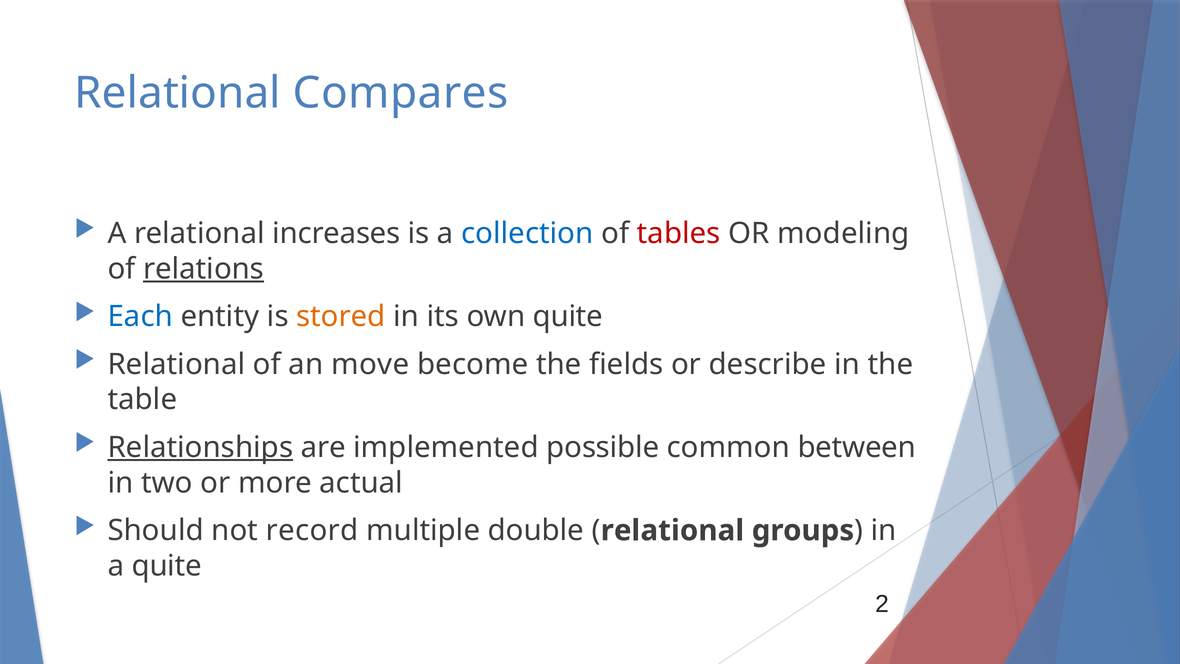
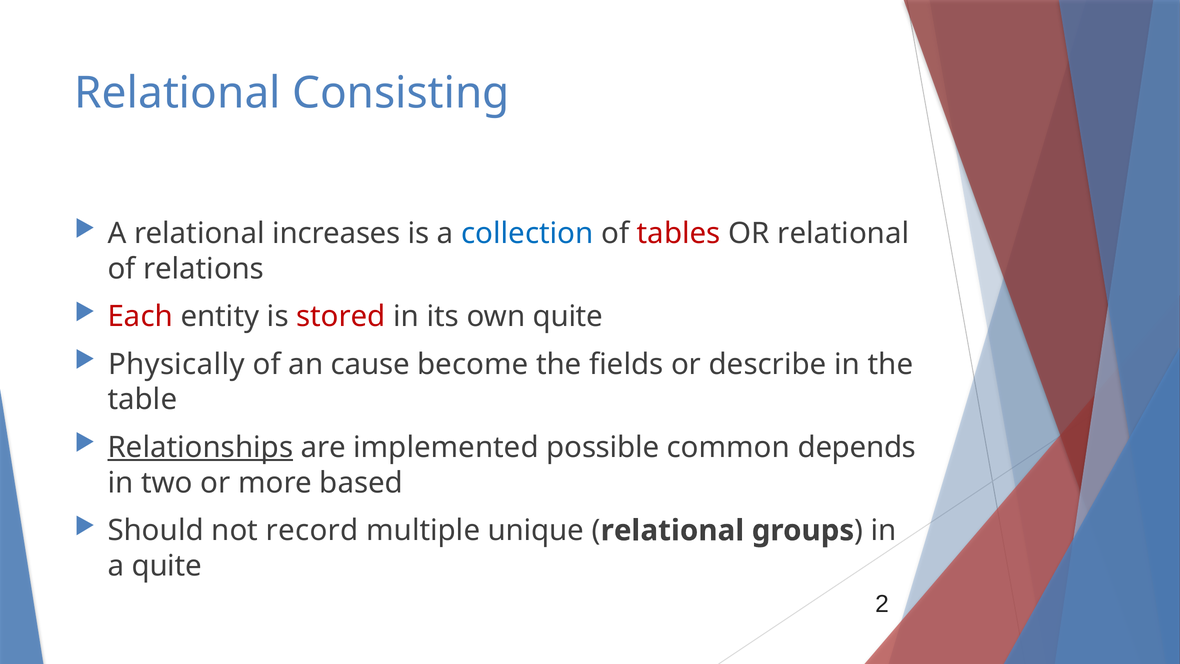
Compares: Compares -> Consisting
OR modeling: modeling -> relational
relations underline: present -> none
Each colour: blue -> red
stored colour: orange -> red
Relational at (176, 364): Relational -> Physically
move: move -> cause
between: between -> depends
actual: actual -> based
double: double -> unique
